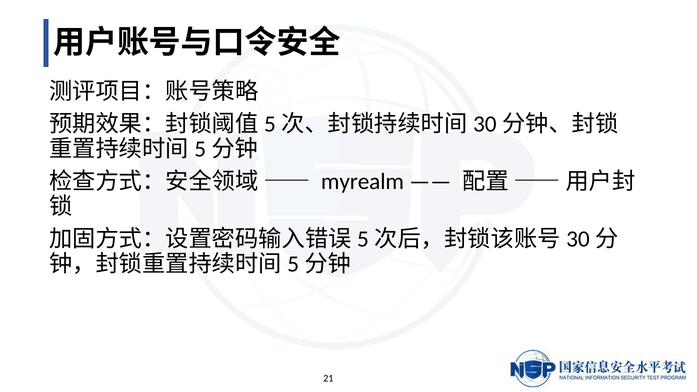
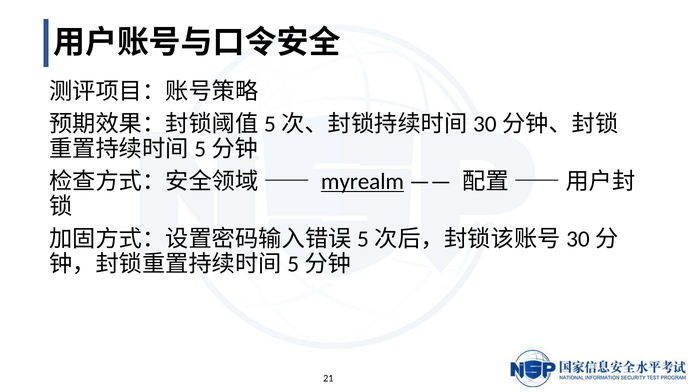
myrealm underline: none -> present
